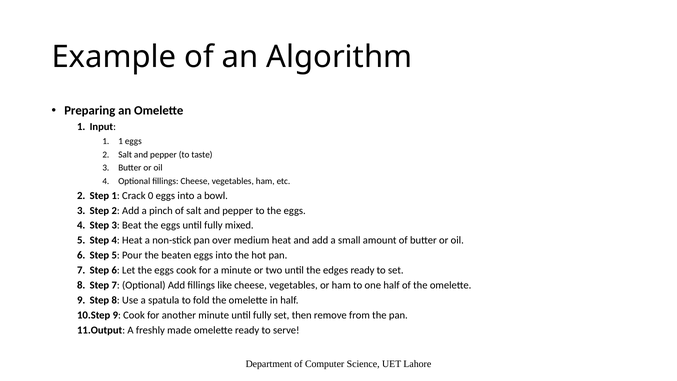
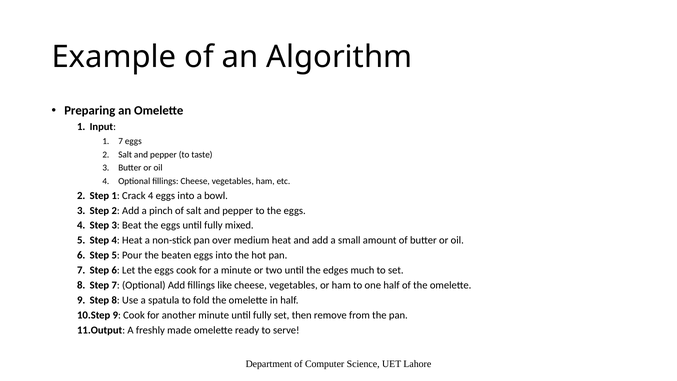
1 1: 1 -> 7
Crack 0: 0 -> 4
edges ready: ready -> much
